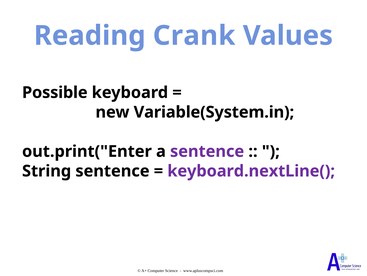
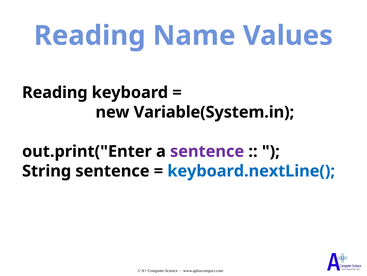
Crank: Crank -> Name
Possible at (55, 92): Possible -> Reading
keyboard.nextLine( colour: purple -> blue
